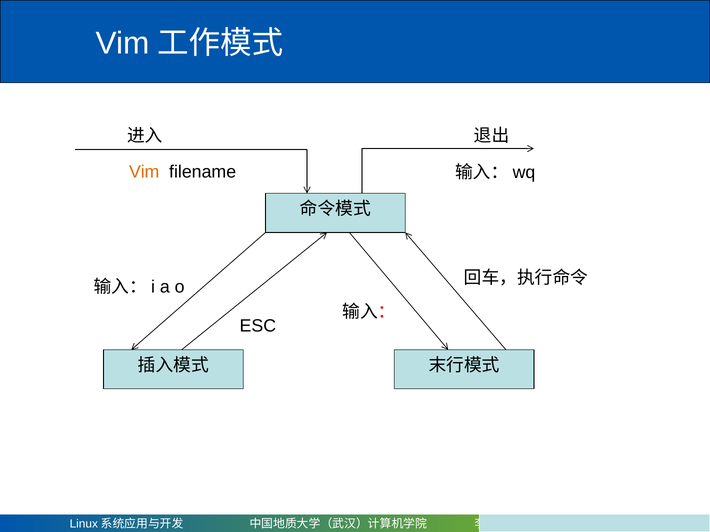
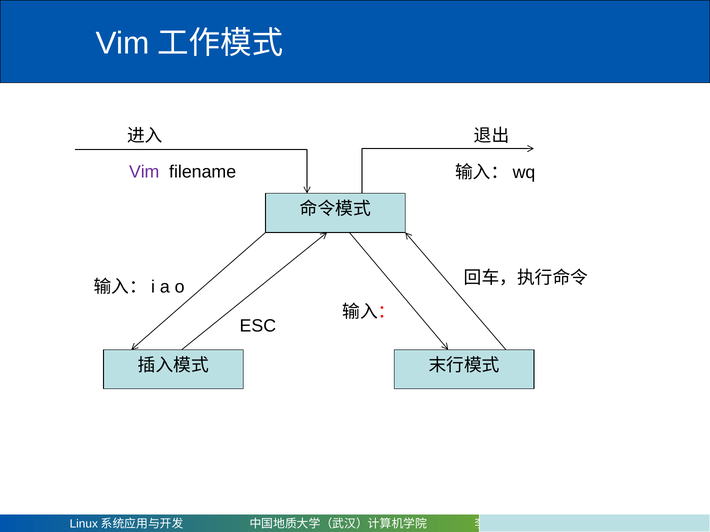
Vim at (144, 172) colour: orange -> purple
